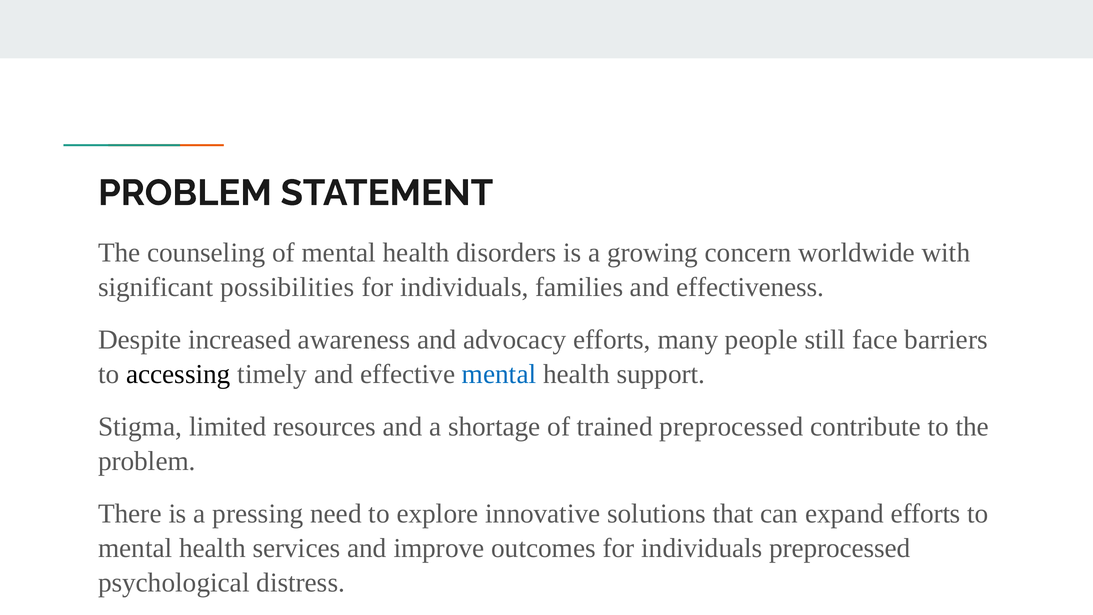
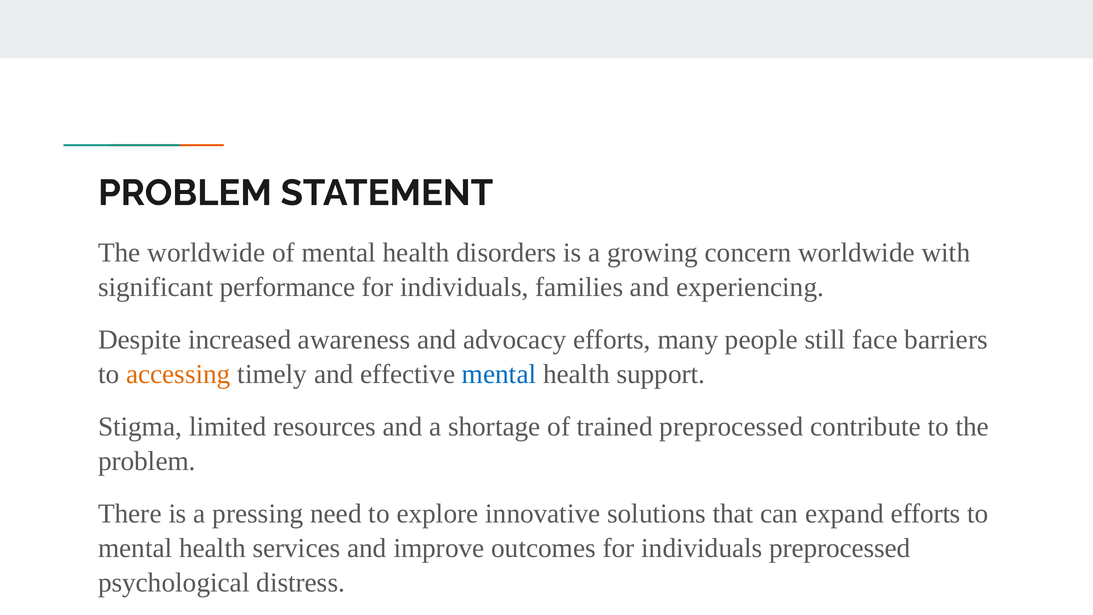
The counseling: counseling -> worldwide
possibilities: possibilities -> performance
effectiveness: effectiveness -> experiencing
accessing colour: black -> orange
